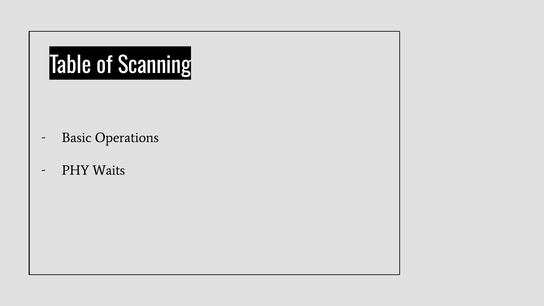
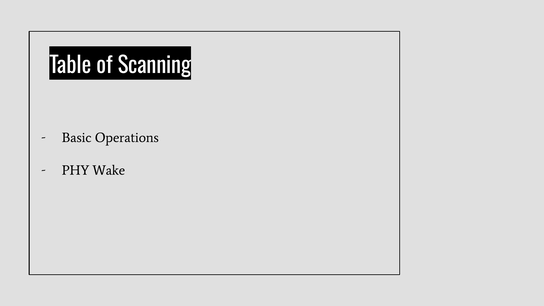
Waits: Waits -> Wake
